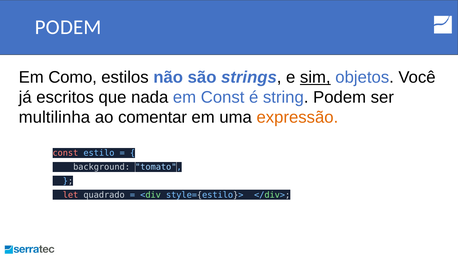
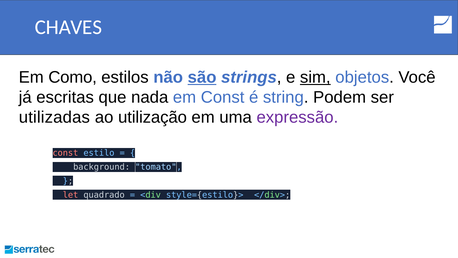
PODEM at (68, 27): PODEM -> CHAVES
são underline: none -> present
escritos: escritos -> escritas
multilinha: multilinha -> utilizadas
comentar: comentar -> utilização
expressão colour: orange -> purple
